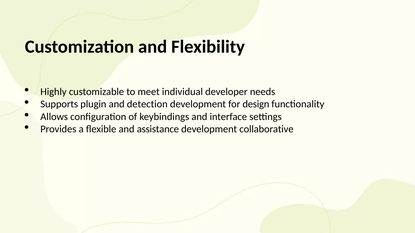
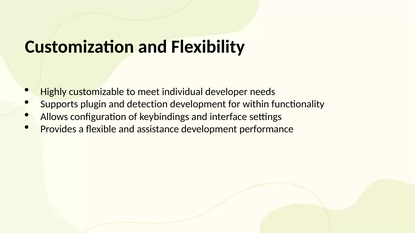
design: design -> within
collaborative: collaborative -> performance
